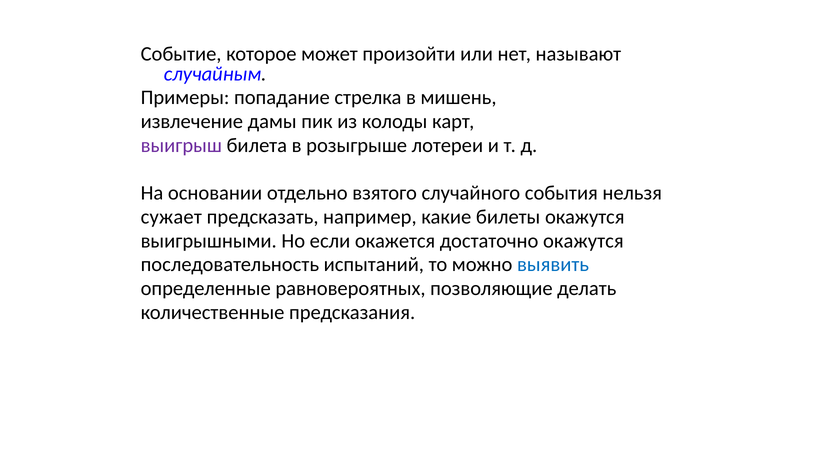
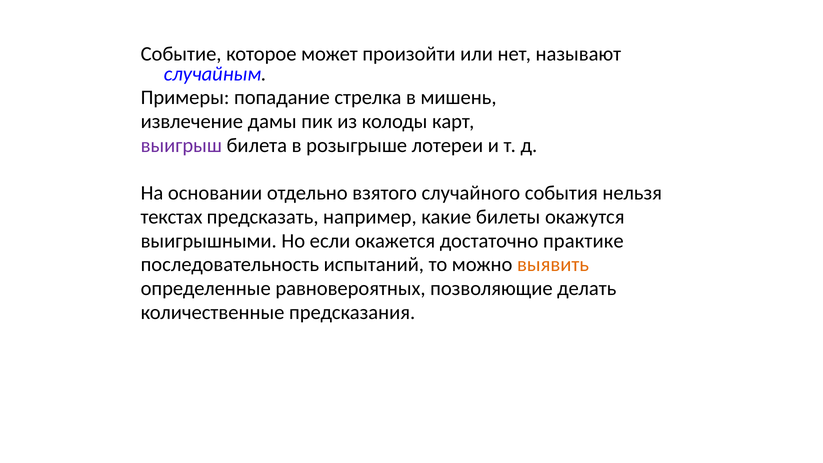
сужает: сужает -> текстах
достаточно окажутся: окажутся -> практике
выявить colour: blue -> orange
